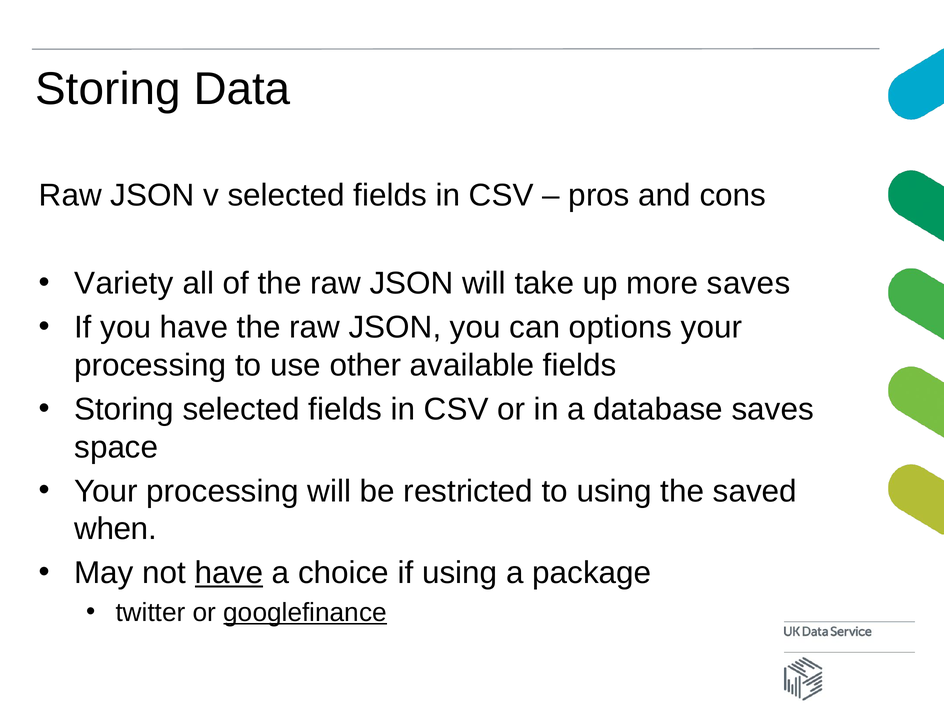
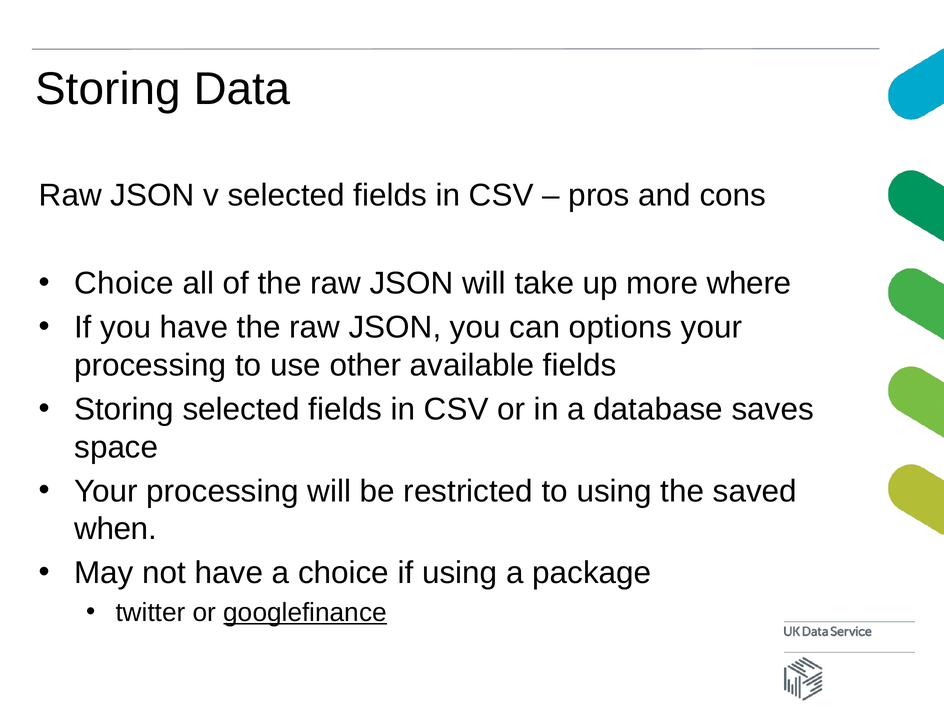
Variety at (124, 284): Variety -> Choice
more saves: saves -> where
have at (229, 573) underline: present -> none
